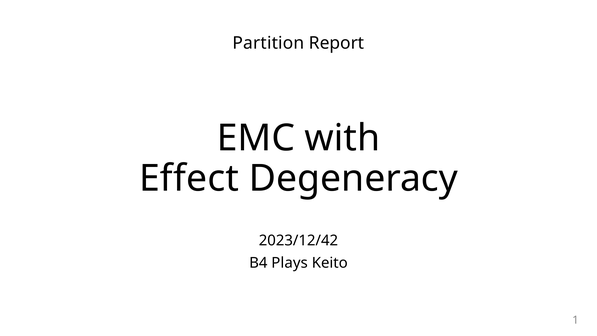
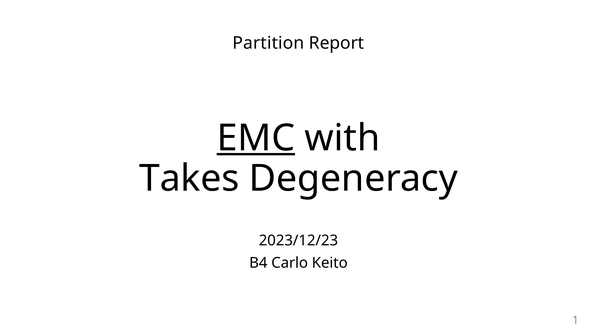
EMC underline: none -> present
Effect: Effect -> Takes
2023/12/42: 2023/12/42 -> 2023/12/23
Plays: Plays -> Carlo
